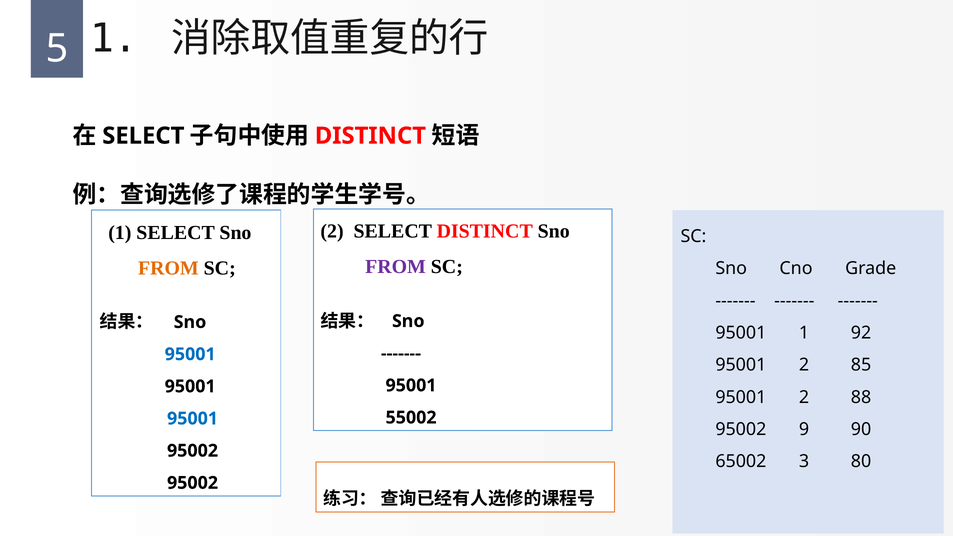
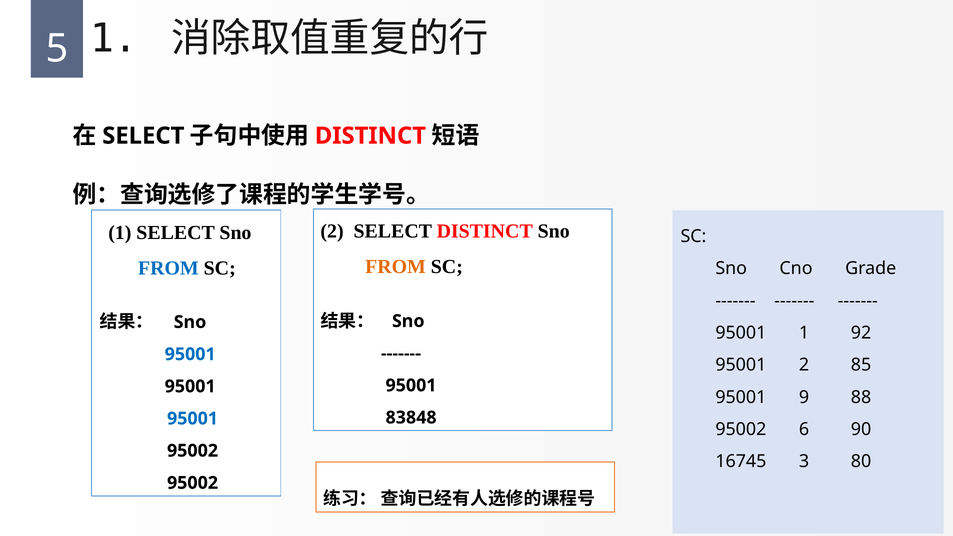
FROM at (395, 267) colour: purple -> orange
FROM at (168, 268) colour: orange -> blue
2 at (804, 397): 2 -> 9
55002: 55002 -> 83848
9: 9 -> 6
65002: 65002 -> 16745
